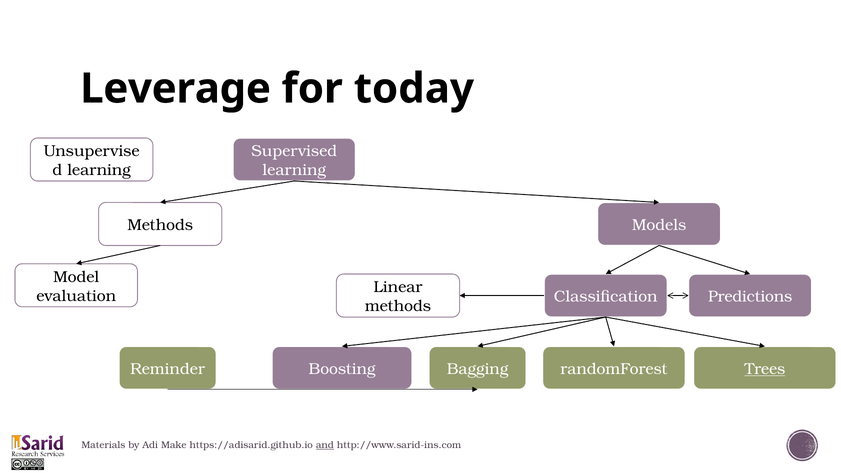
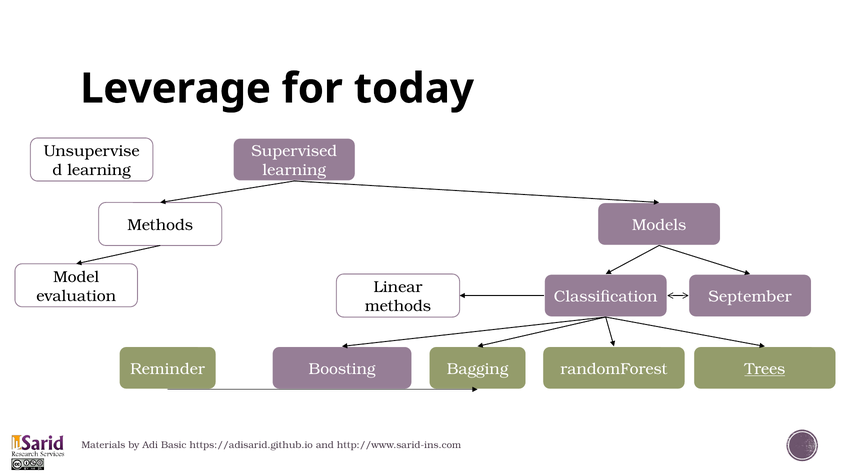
Predictions: Predictions -> September
Make: Make -> Basic
and underline: present -> none
